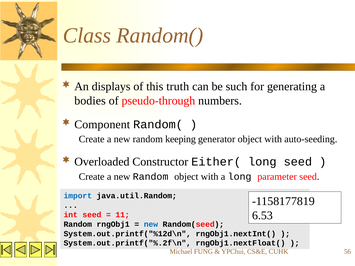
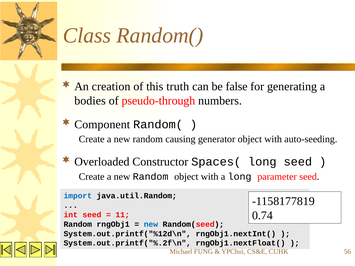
displays: displays -> creation
such: such -> false
keeping: keeping -> causing
Either(: Either( -> Spaces(
6.53: 6.53 -> 0.74
